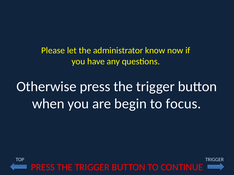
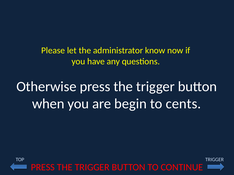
focus: focus -> cents
